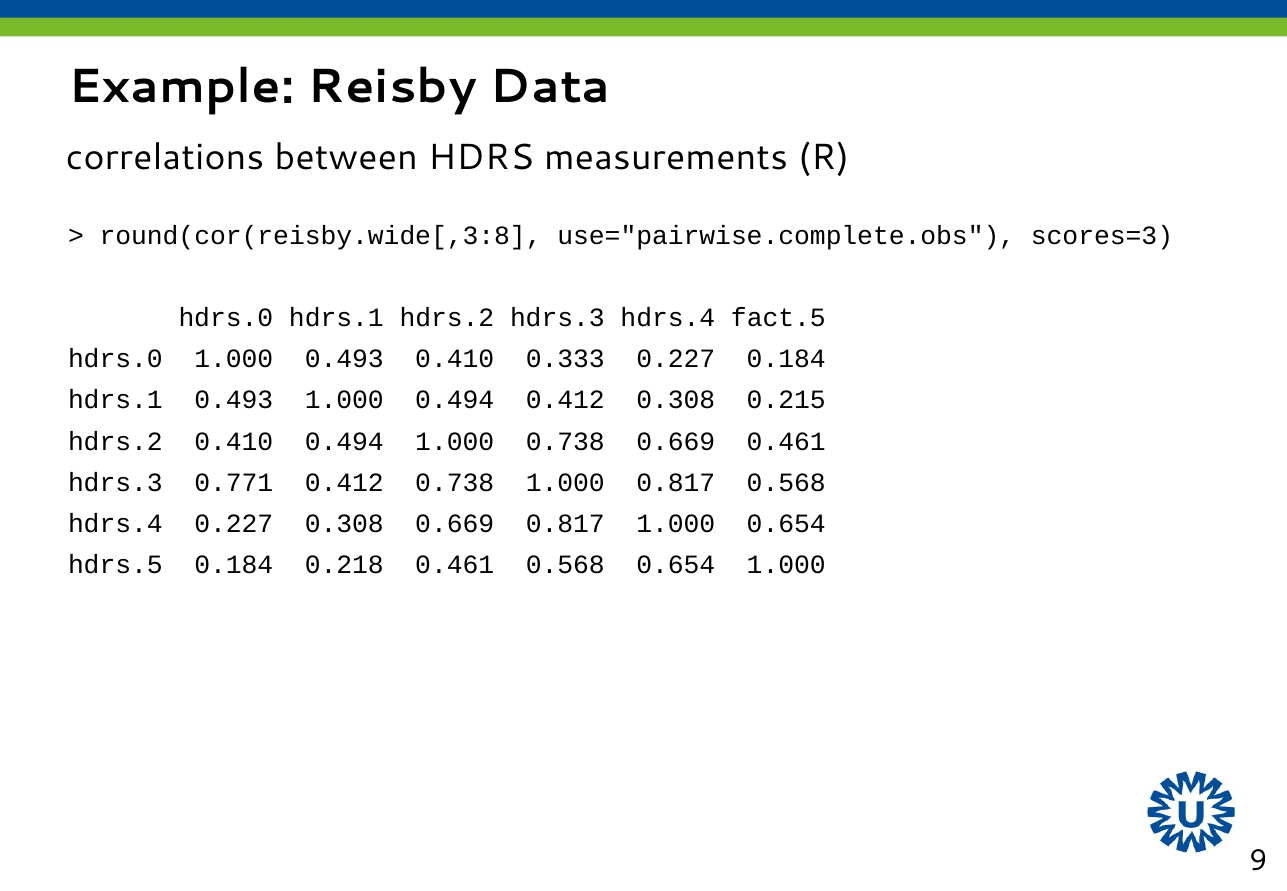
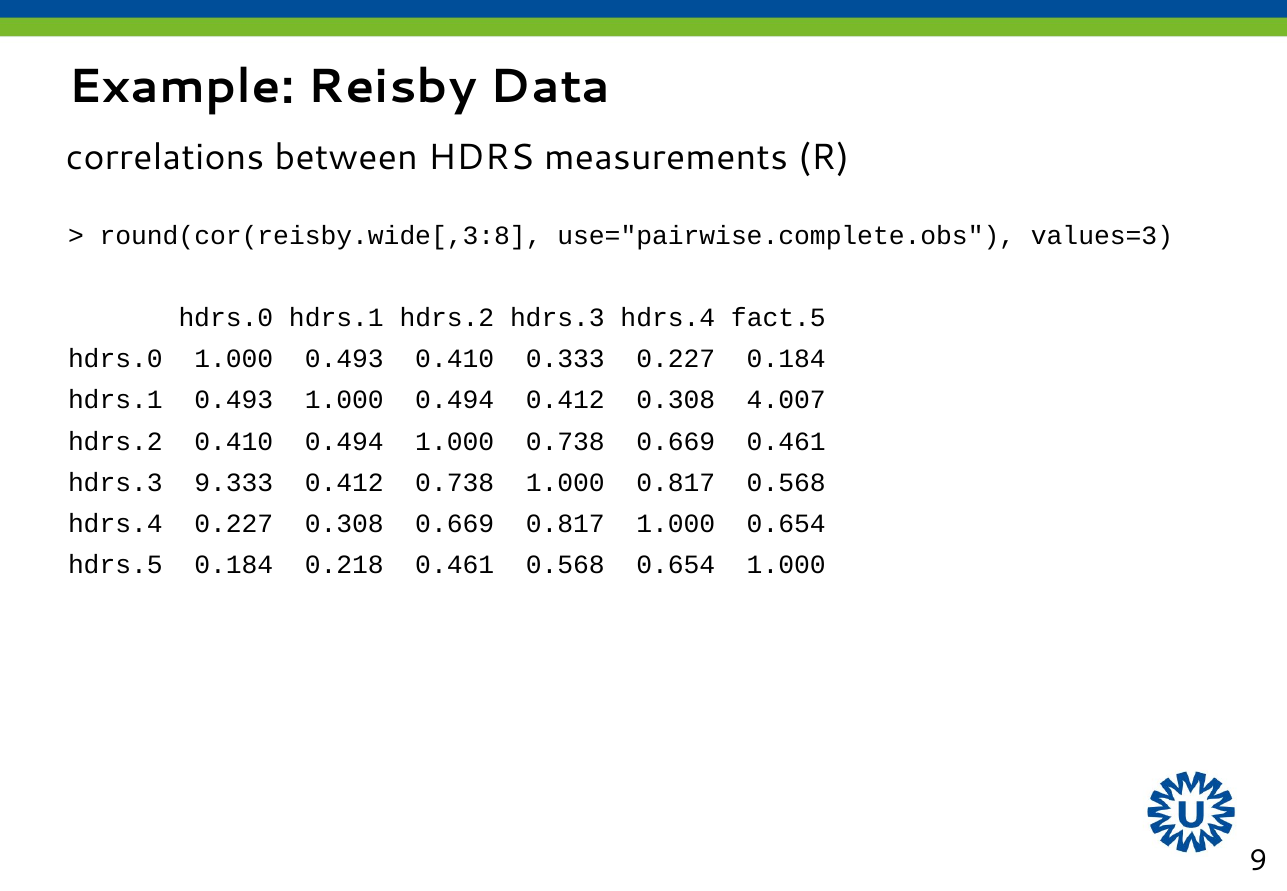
scores=3: scores=3 -> values=3
0.215: 0.215 -> 4.007
0.771: 0.771 -> 9.333
